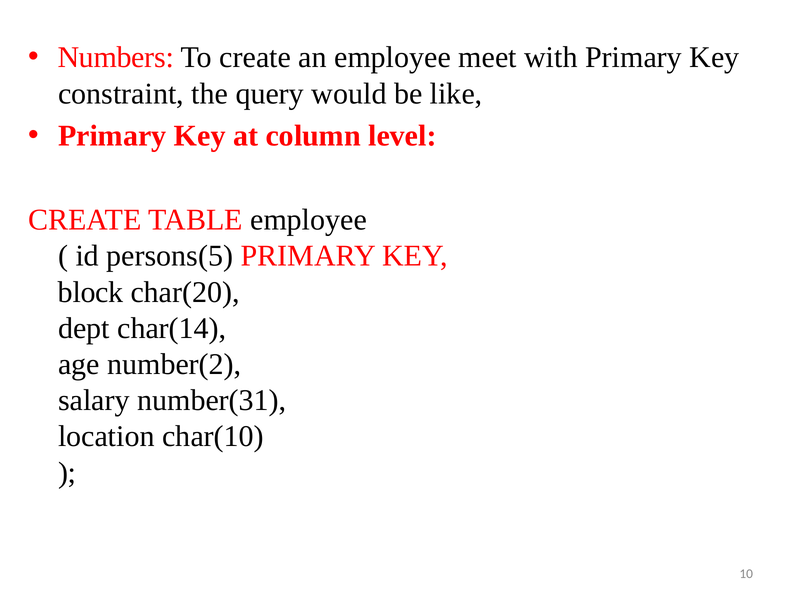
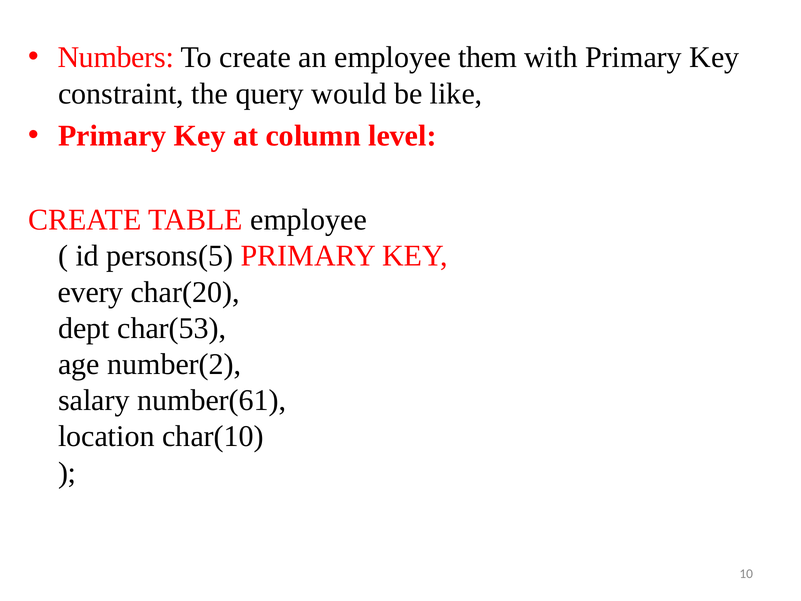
meet: meet -> them
block: block -> every
char(14: char(14 -> char(53
number(31: number(31 -> number(61
